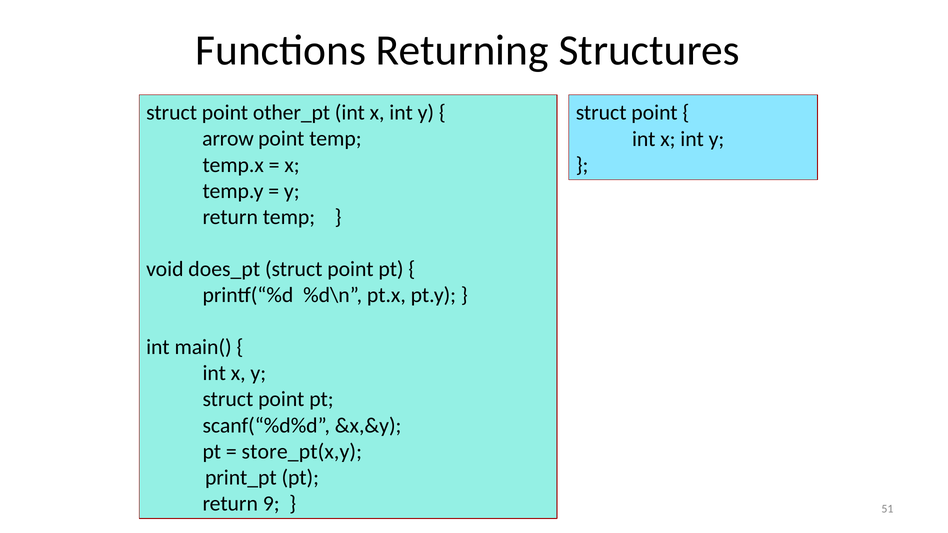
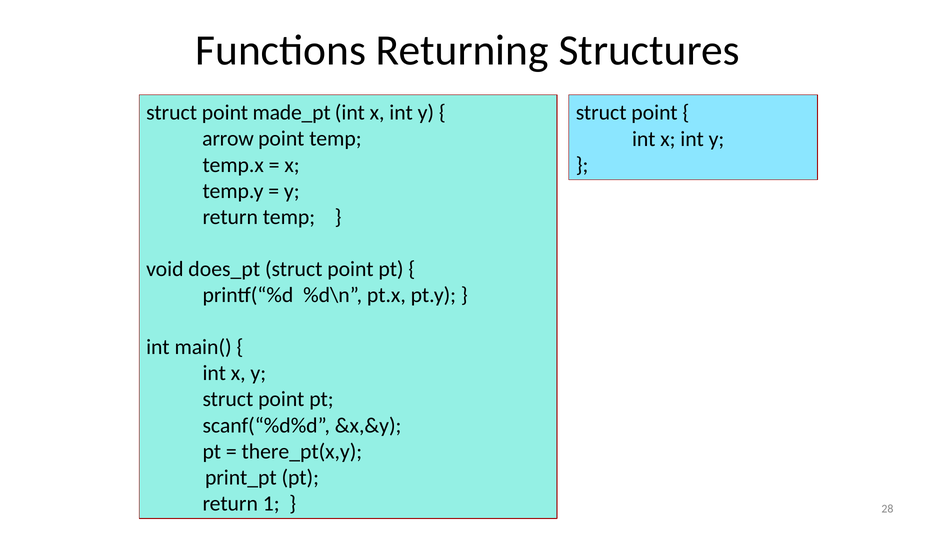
other_pt: other_pt -> made_pt
store_pt(x,y: store_pt(x,y -> there_pt(x,y
9: 9 -> 1
51: 51 -> 28
